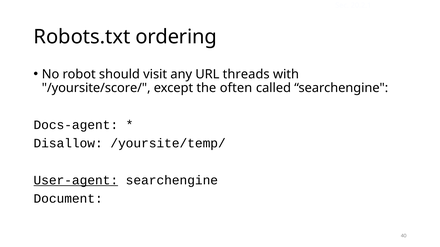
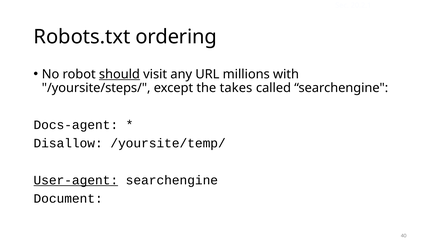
should underline: none -> present
threads: threads -> millions
/yoursite/score/: /yoursite/score/ -> /yoursite/steps/
often: often -> takes
